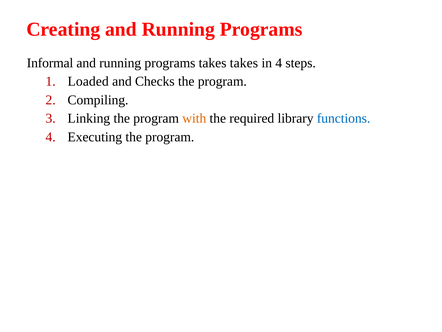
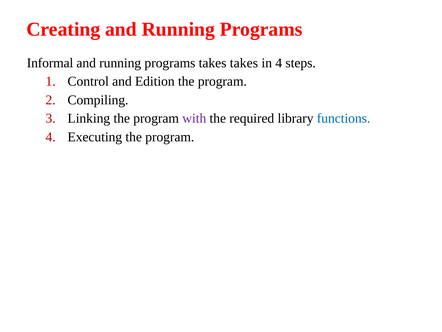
Loaded: Loaded -> Control
Checks: Checks -> Edition
with colour: orange -> purple
